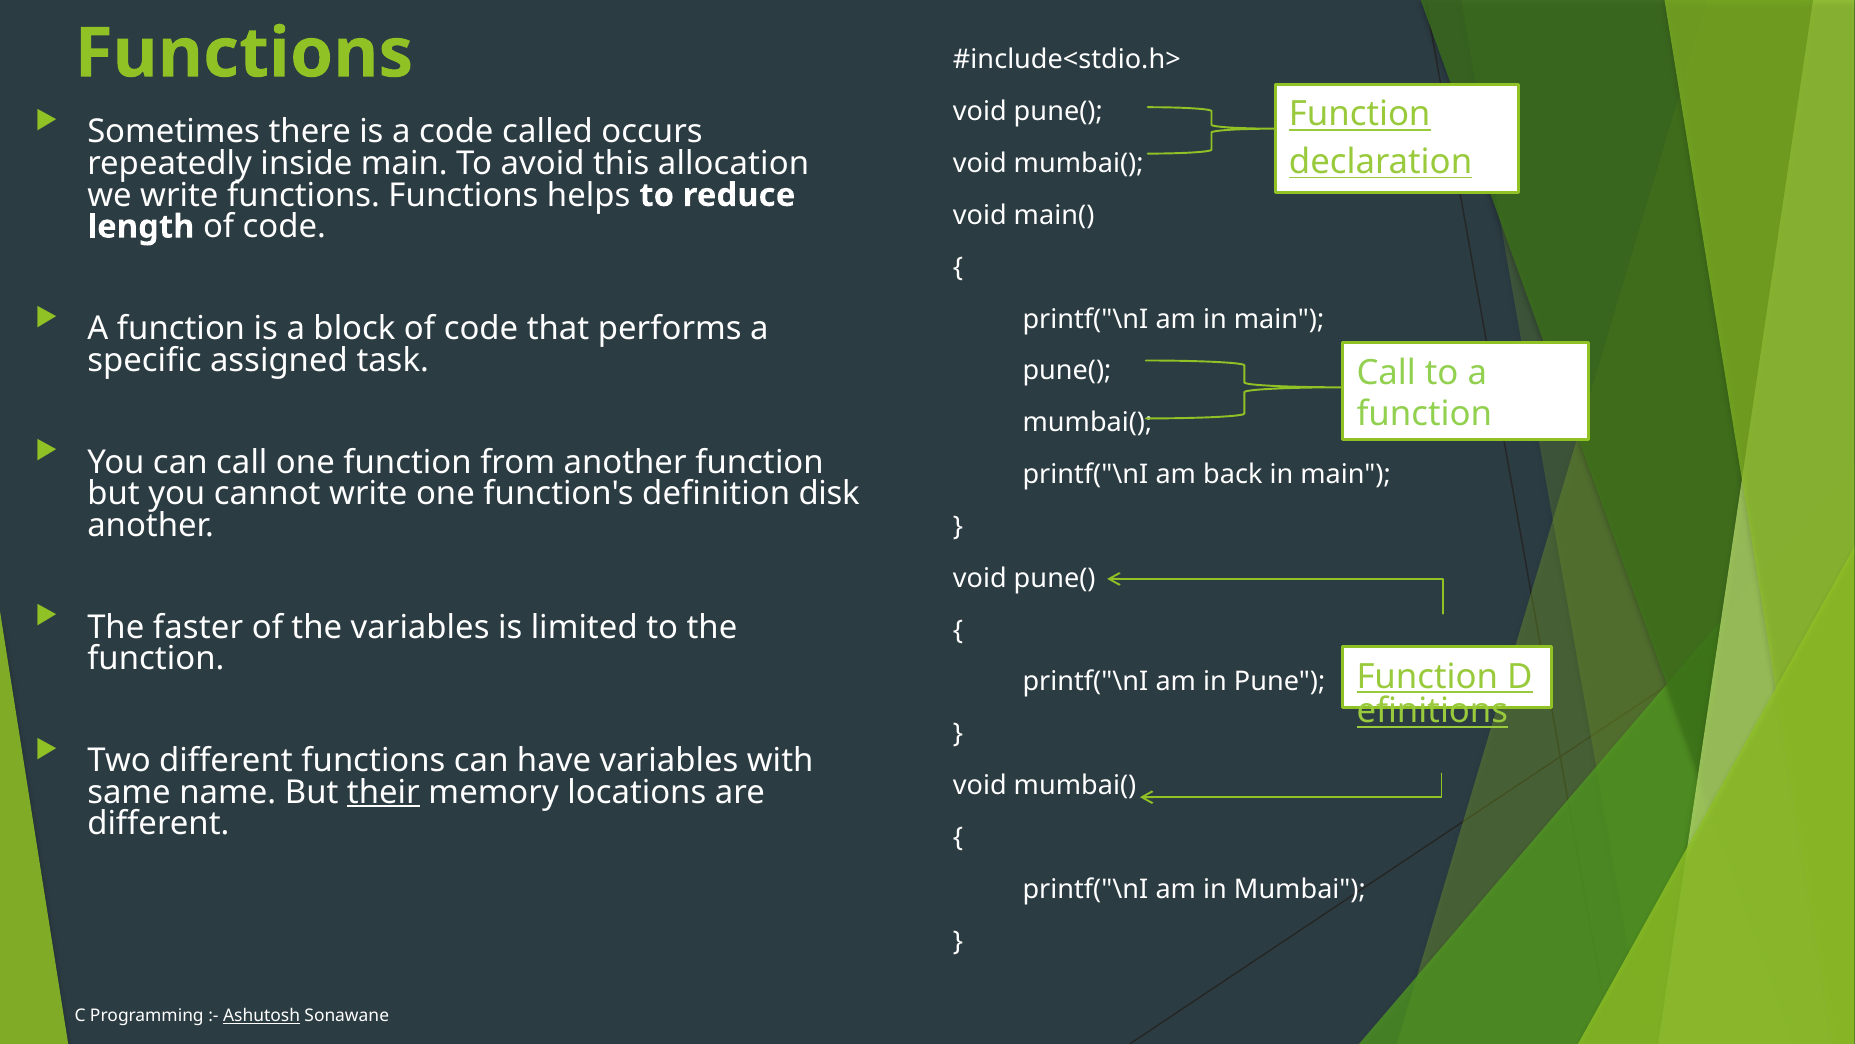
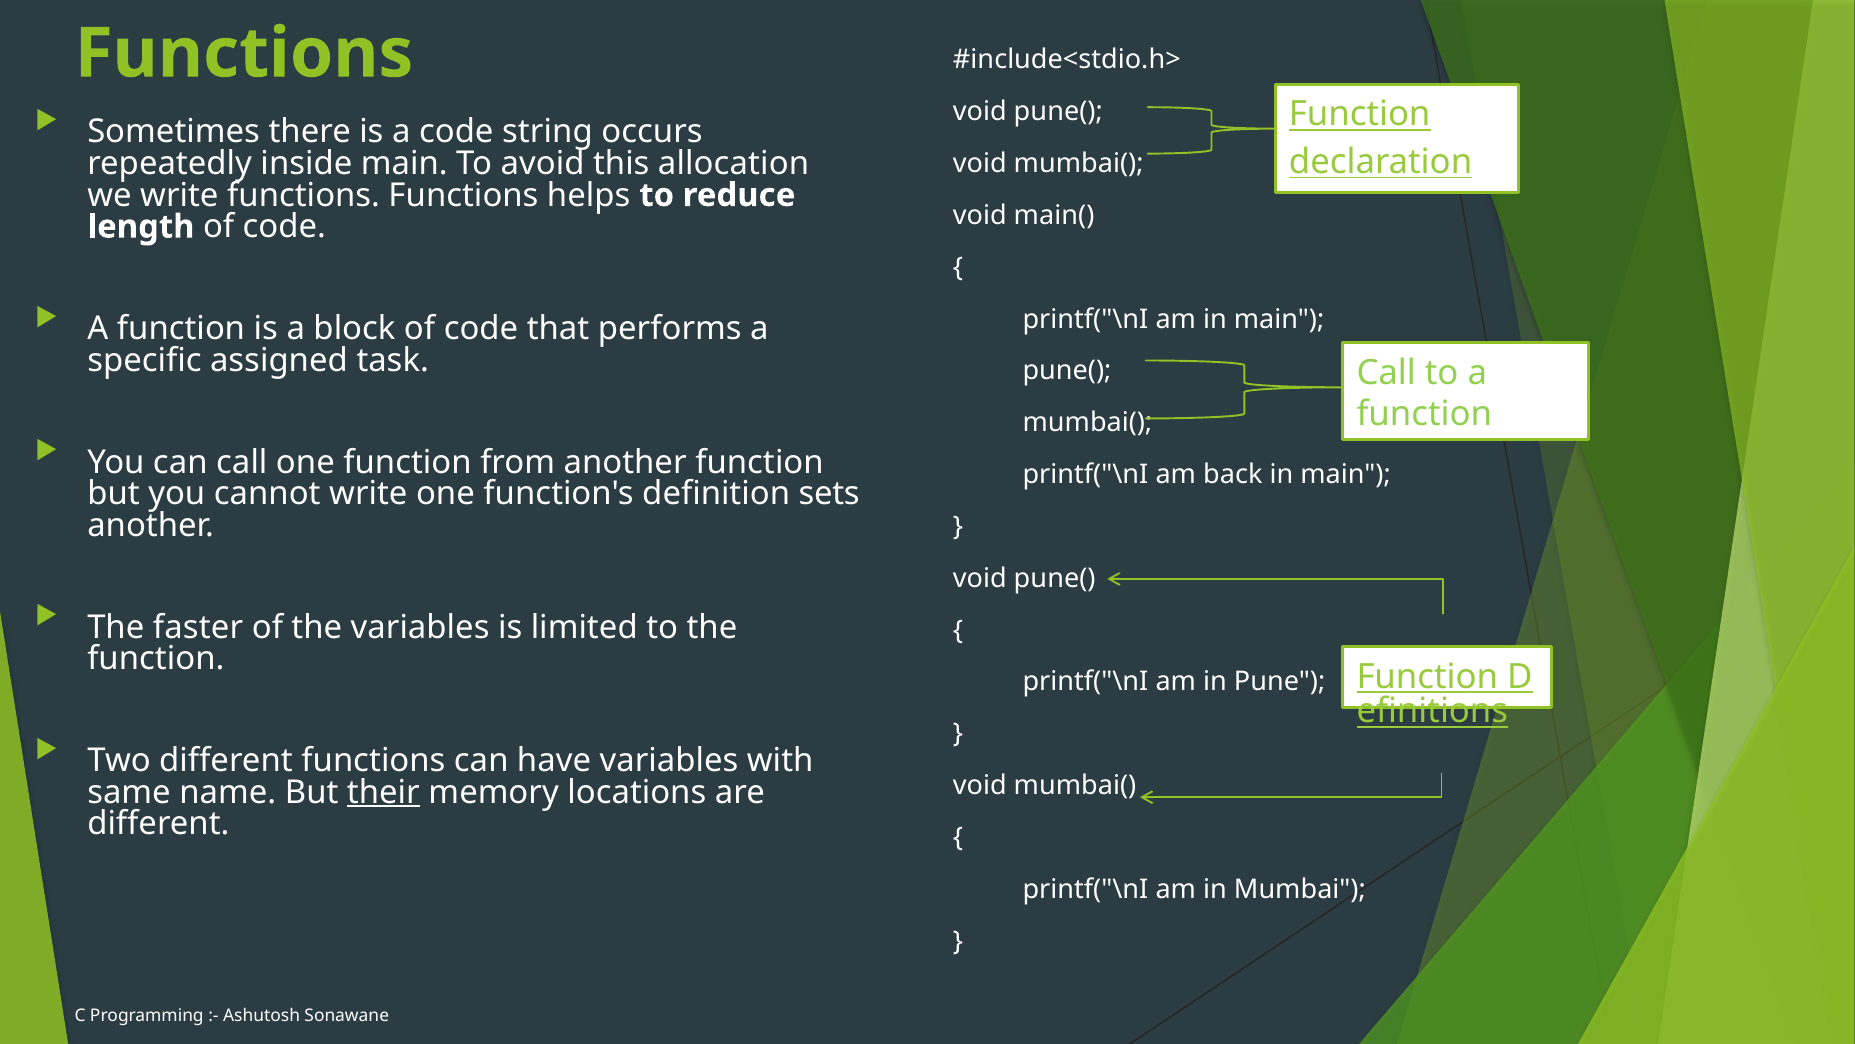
called: called -> string
disk: disk -> sets
Ashutosh underline: present -> none
